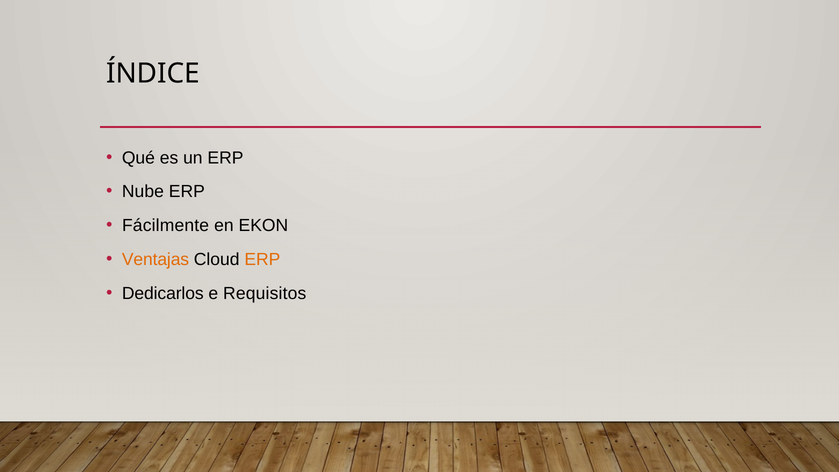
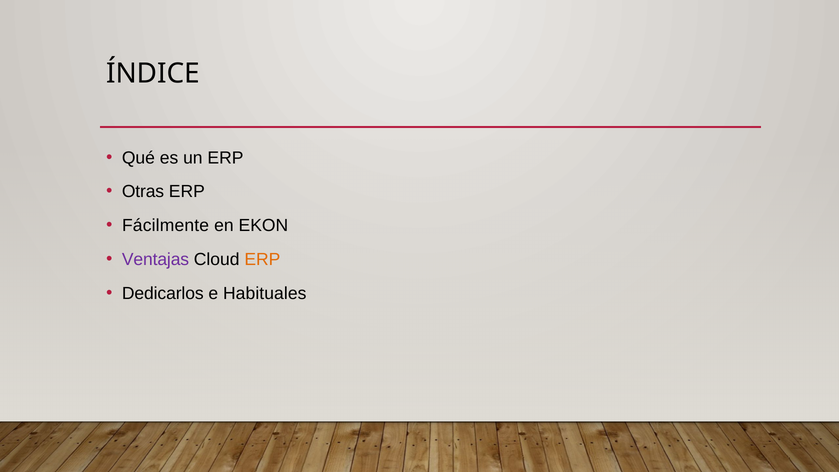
Nube: Nube -> Otras
Ventajas colour: orange -> purple
Requisitos: Requisitos -> Habituales
